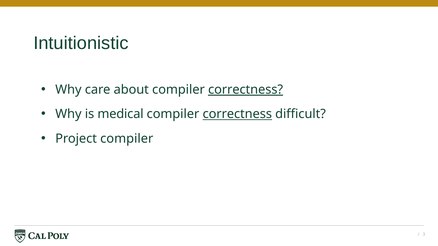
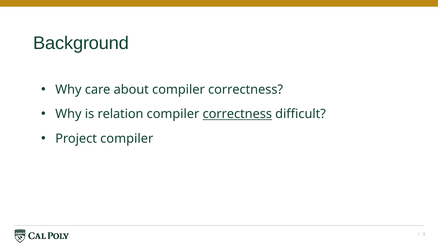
Intuitionistic: Intuitionistic -> Background
correctness at (246, 90) underline: present -> none
medical: medical -> relation
